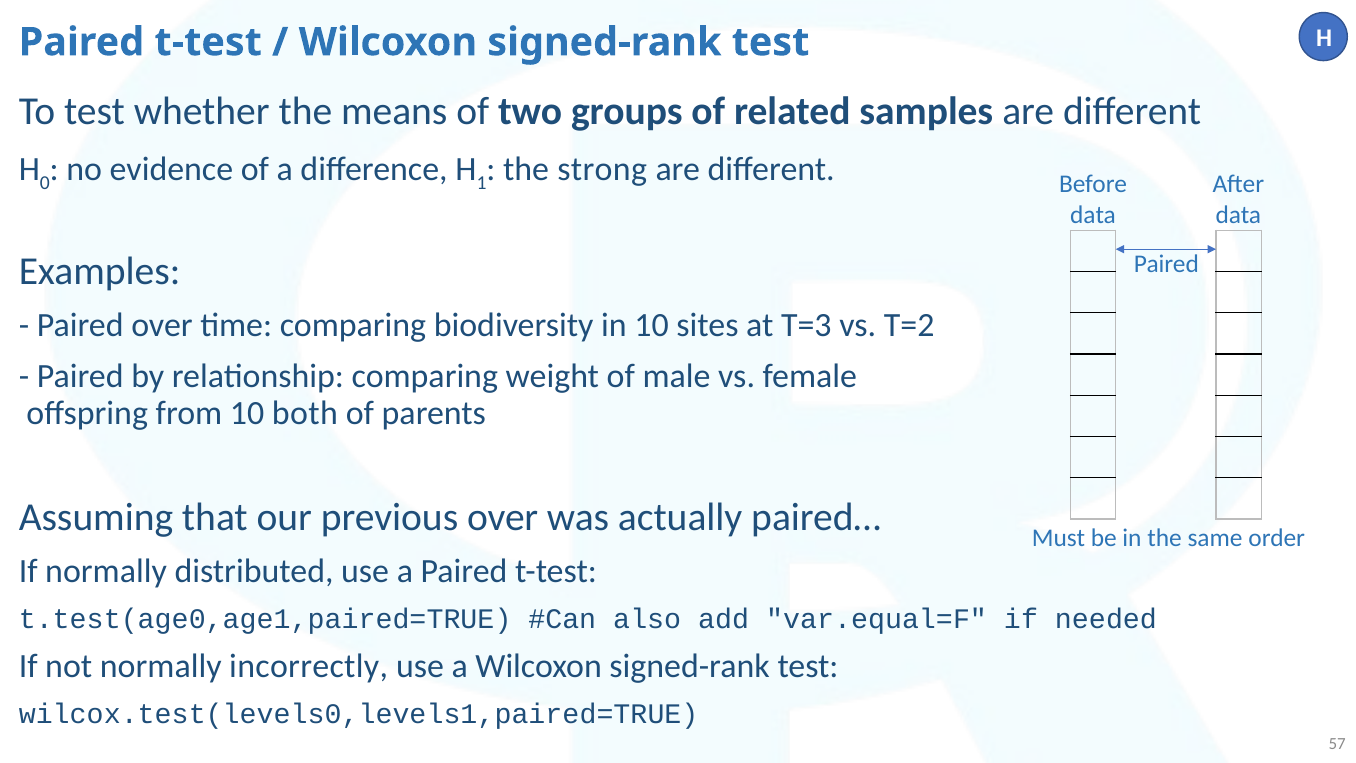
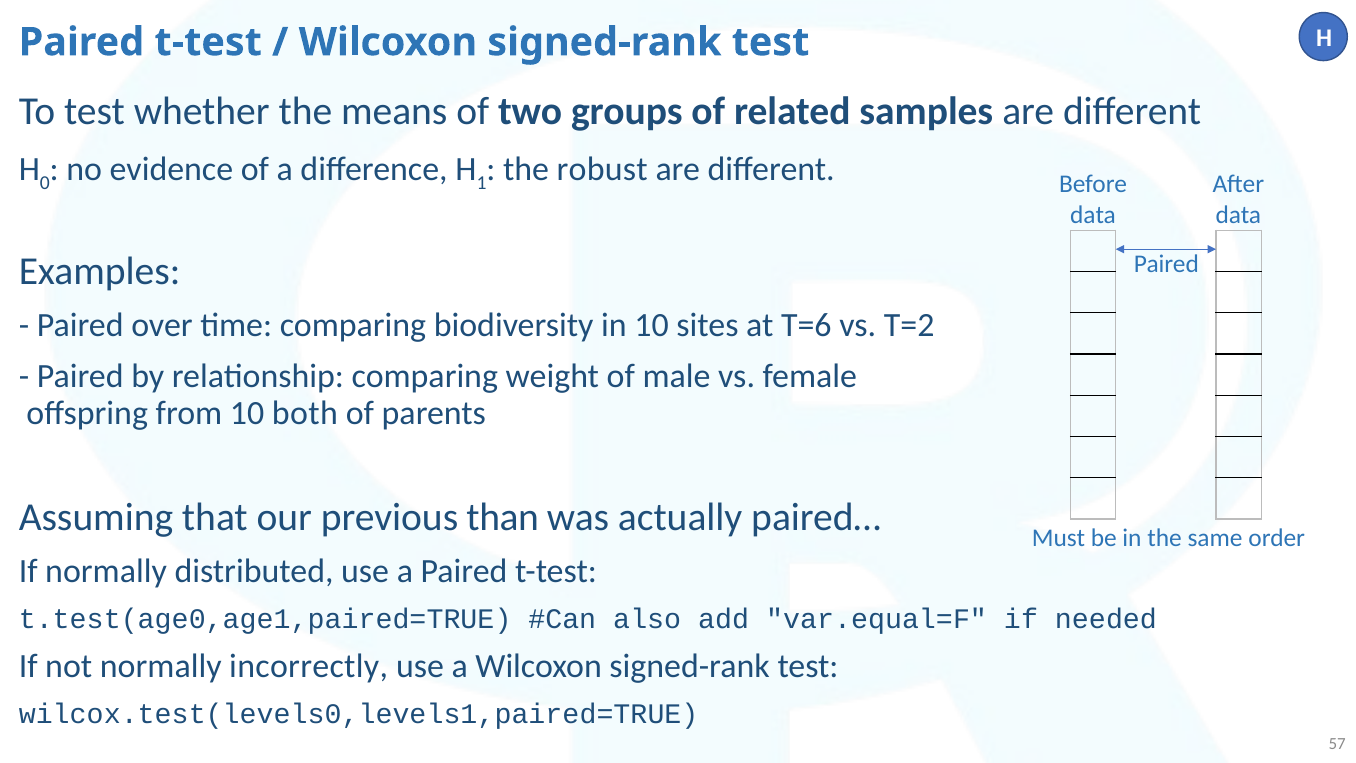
strong: strong -> robust
T=3: T=3 -> T=6
previous over: over -> than
